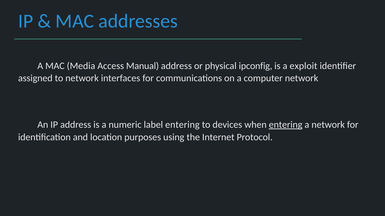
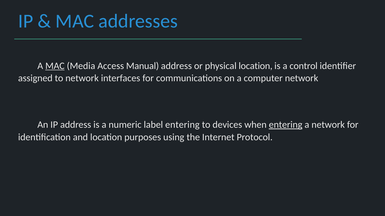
MAC at (55, 66) underline: none -> present
physical ipconfig: ipconfig -> location
exploit: exploit -> control
